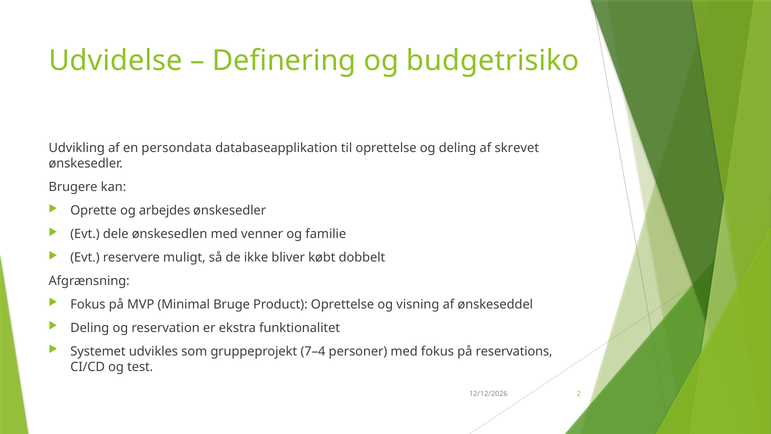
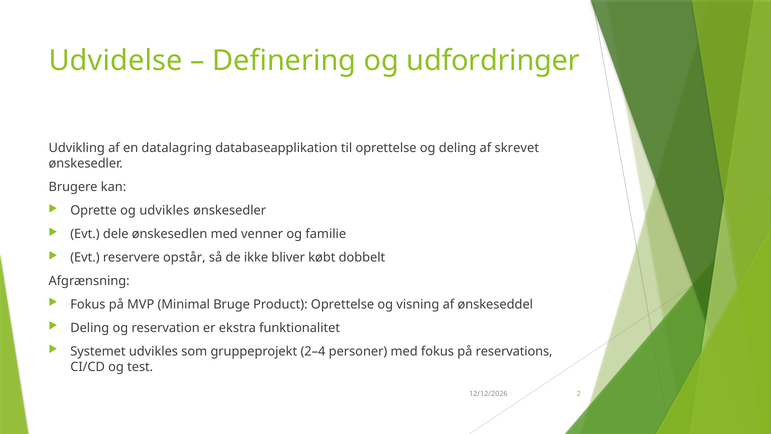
budgetrisiko: budgetrisiko -> udfordringer
persondata: persondata -> datalagring
og arbejdes: arbejdes -> udvikles
muligt: muligt -> opstår
7–4: 7–4 -> 2–4
